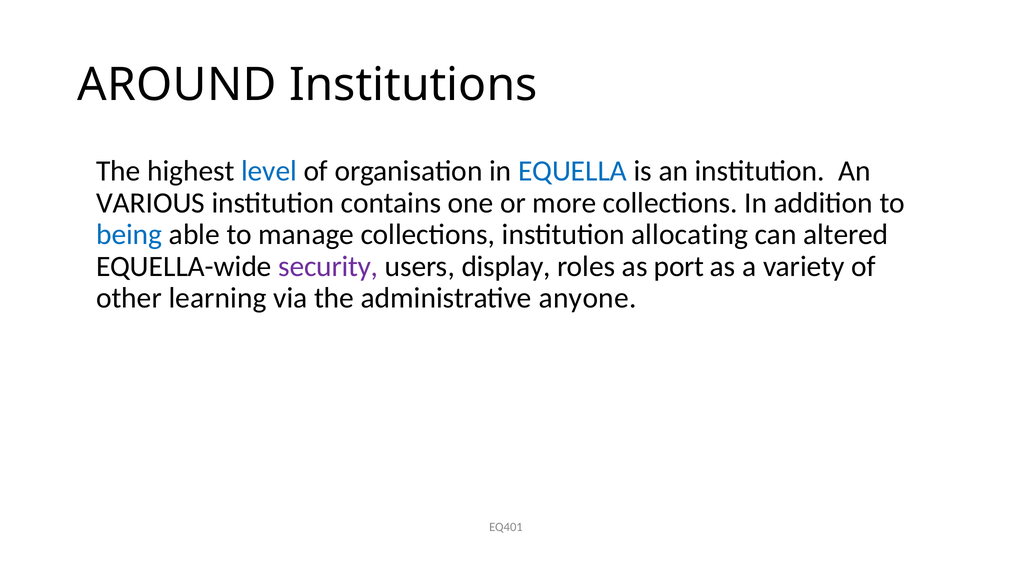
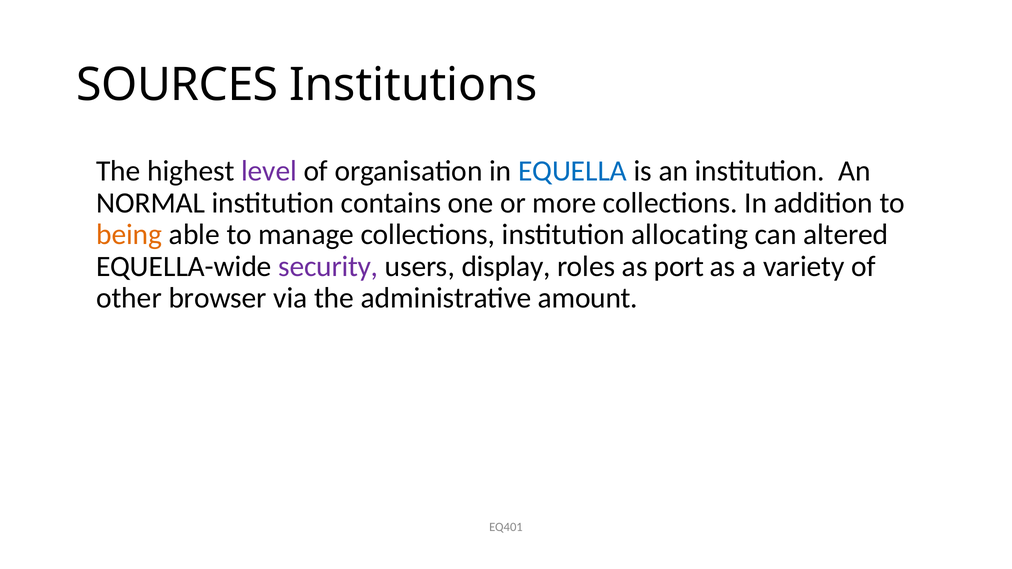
AROUND: AROUND -> SOURCES
level colour: blue -> purple
VARIOUS: VARIOUS -> NORMAL
being colour: blue -> orange
learning: learning -> browser
anyone: anyone -> amount
